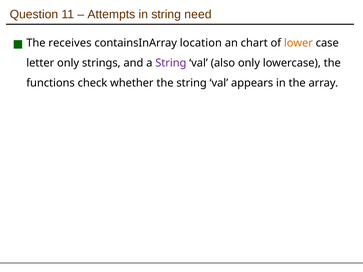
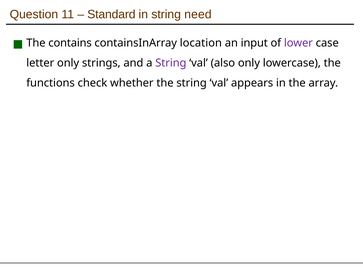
Attempts: Attempts -> Standard
receives: receives -> contains
chart: chart -> input
lower colour: orange -> purple
